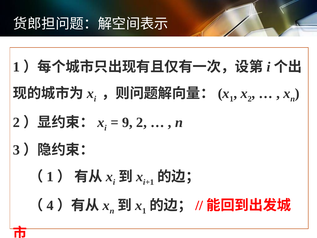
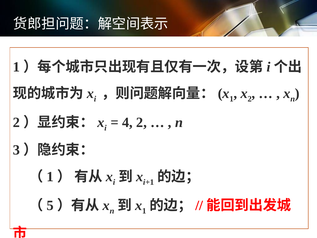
9: 9 -> 4
4: 4 -> 5
